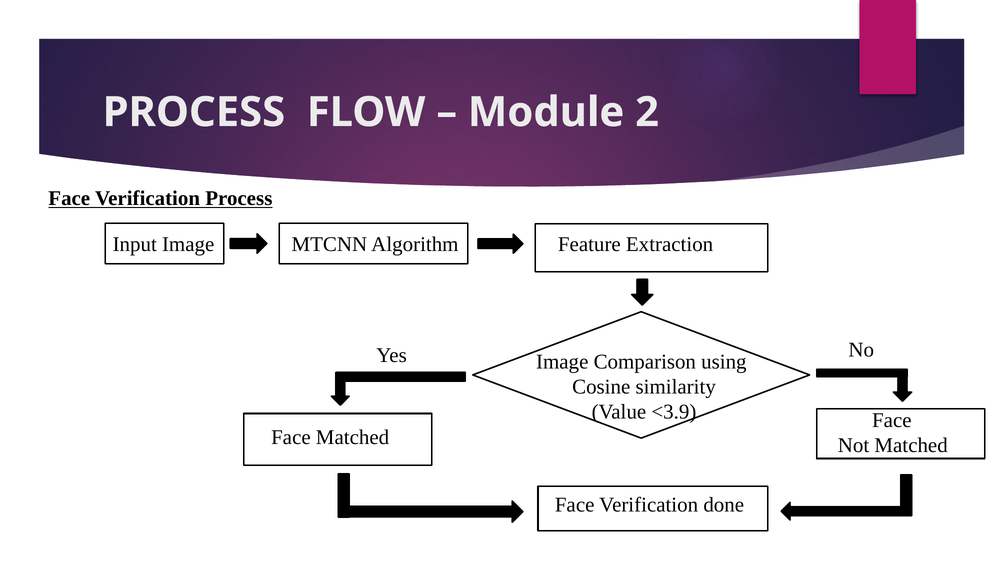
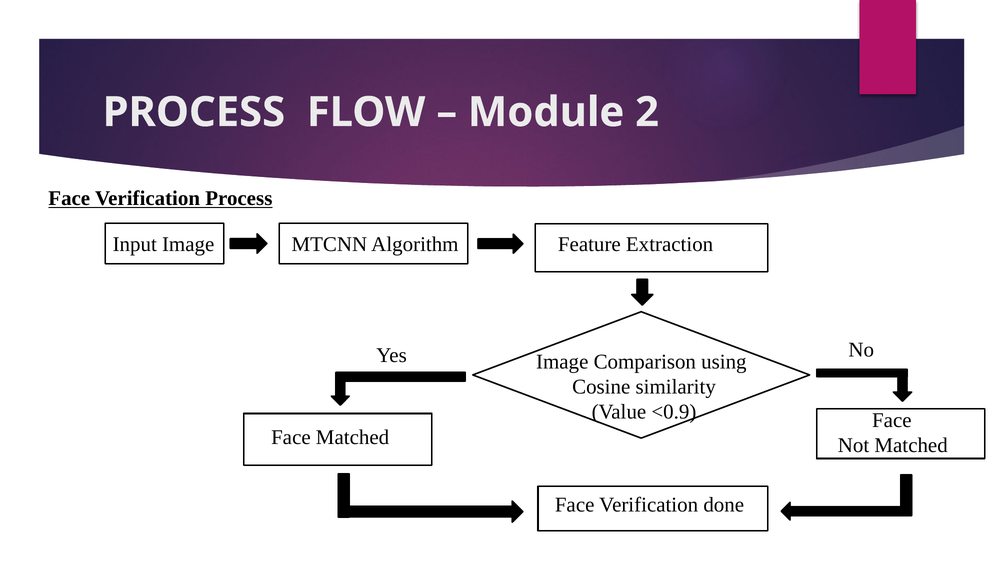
<3.9: <3.9 -> <0.9
